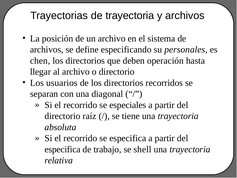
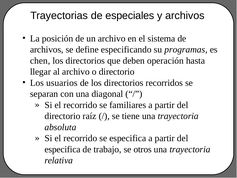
de trayectoria: trayectoria -> especiales
personales: personales -> programas
especiales: especiales -> familiares
shell: shell -> otros
